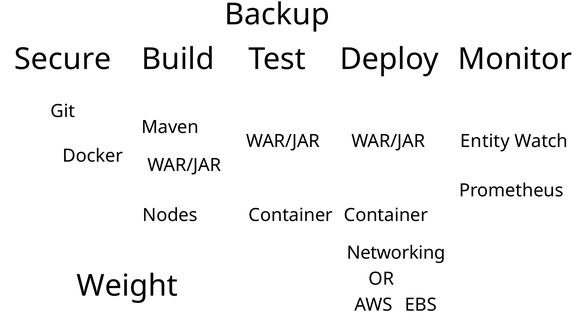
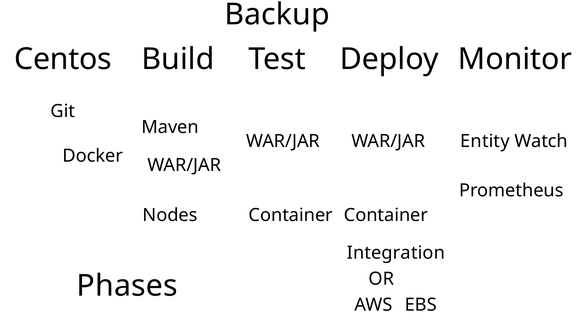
Secure: Secure -> Centos
Networking: Networking -> Integration
Weight: Weight -> Phases
